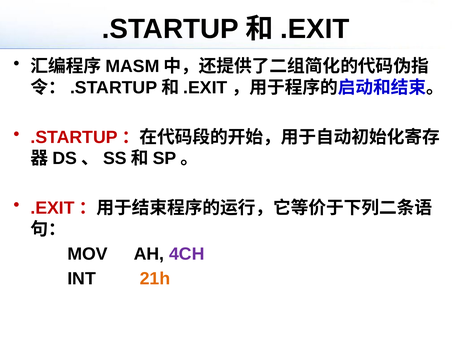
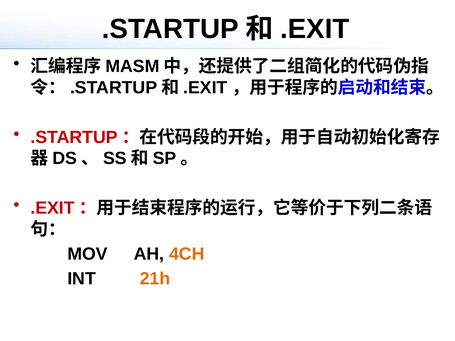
4CH colour: purple -> orange
